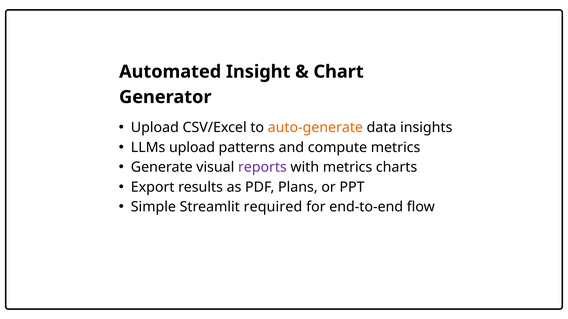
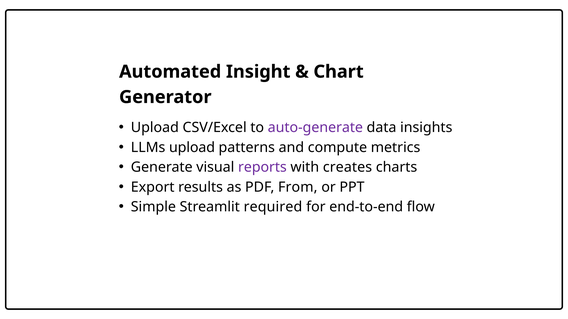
auto-generate colour: orange -> purple
with metrics: metrics -> creates
Plans: Plans -> From
